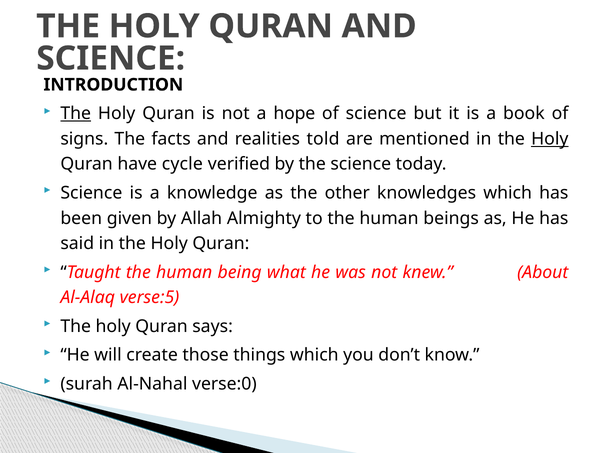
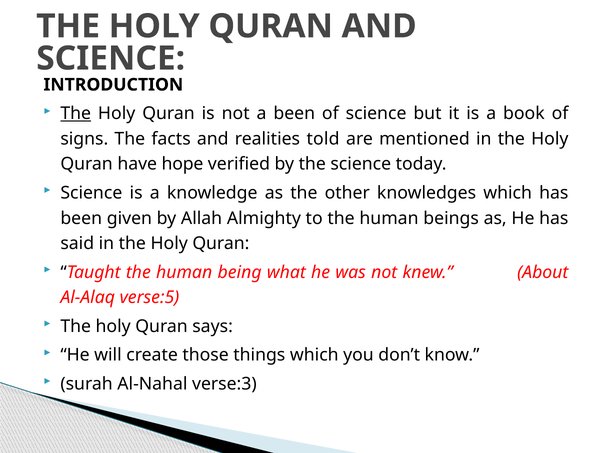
a hope: hope -> been
Holy at (550, 139) underline: present -> none
cycle: cycle -> hope
verse:0: verse:0 -> verse:3
